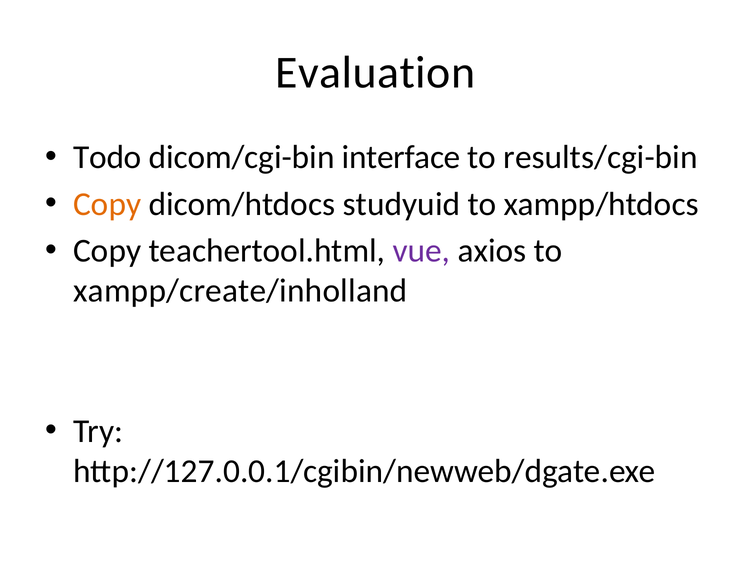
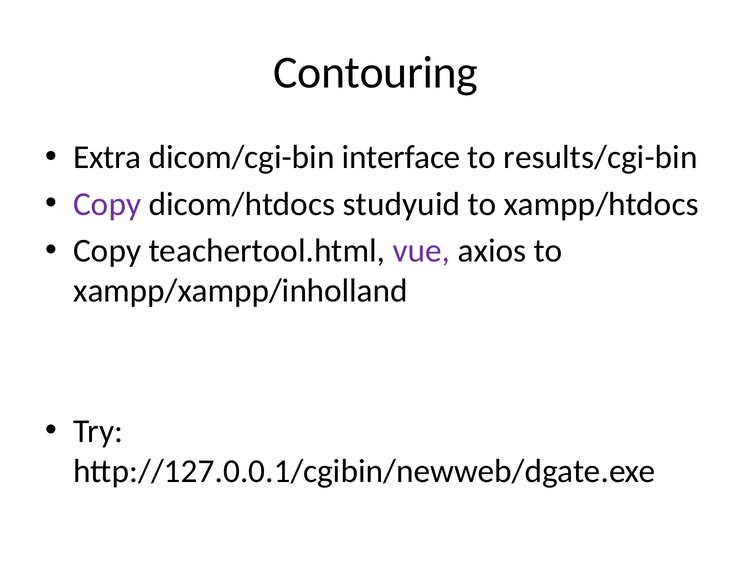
Evaluation: Evaluation -> Contouring
Todo: Todo -> Extra
Copy at (107, 204) colour: orange -> purple
xampp/create/inholland: xampp/create/inholland -> xampp/xampp/inholland
